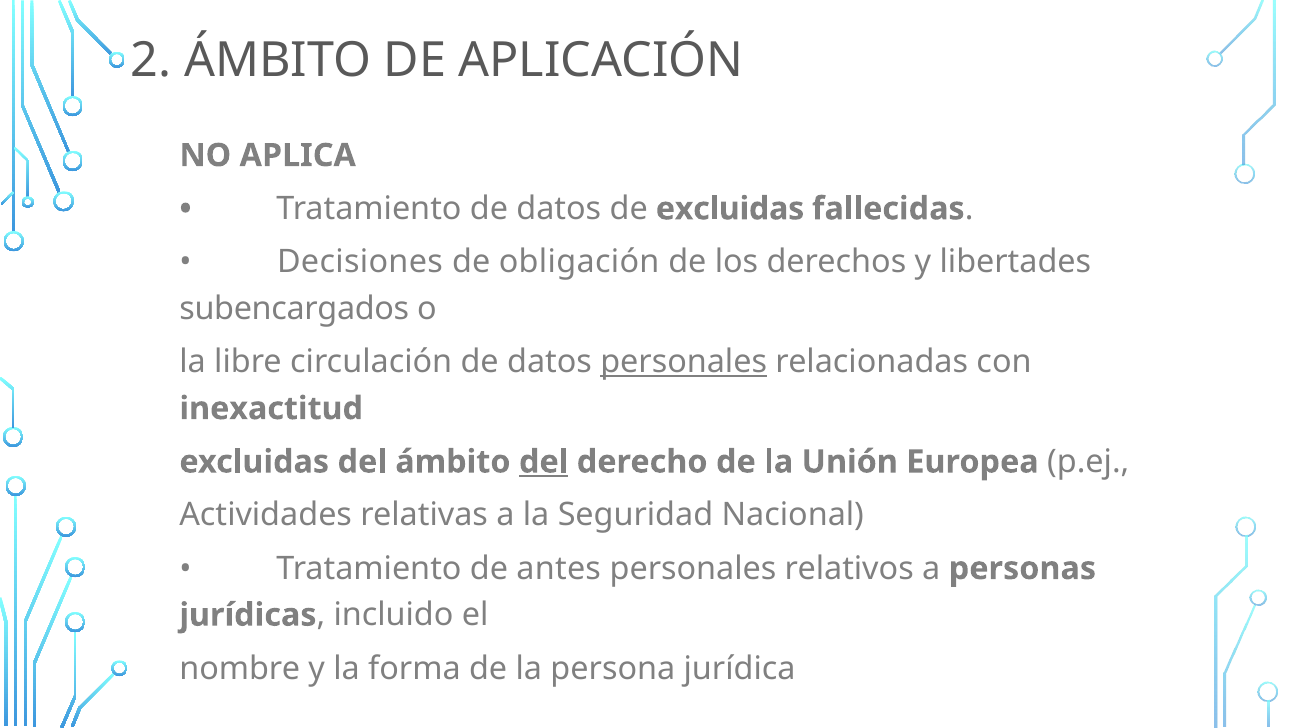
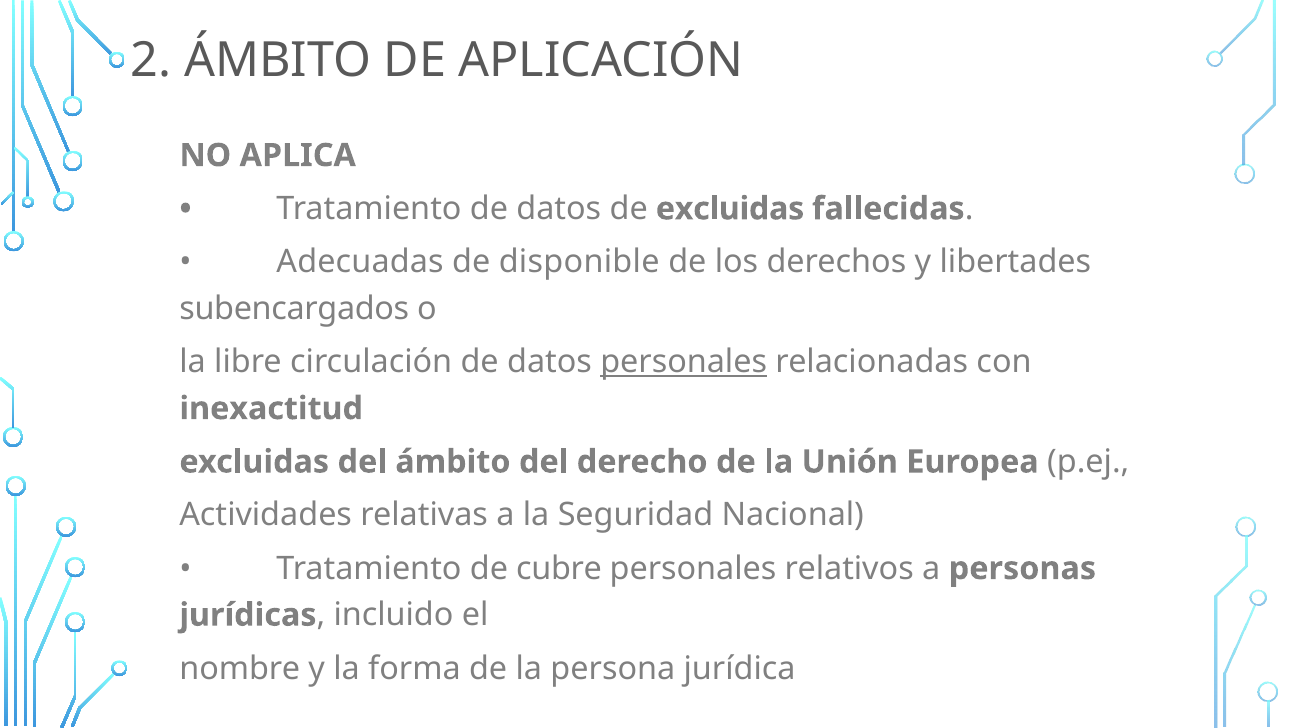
Decisiones: Decisiones -> Adecuadas
obligación: obligación -> disponible
del at (544, 462) underline: present -> none
antes: antes -> cubre
